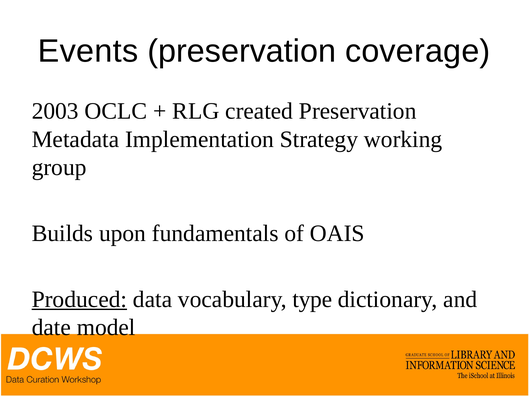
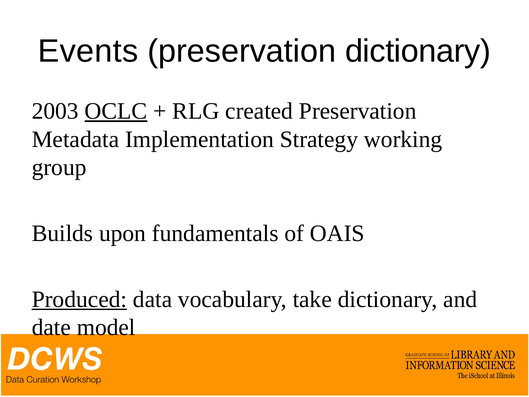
preservation coverage: coverage -> dictionary
OCLC underline: none -> present
type: type -> take
